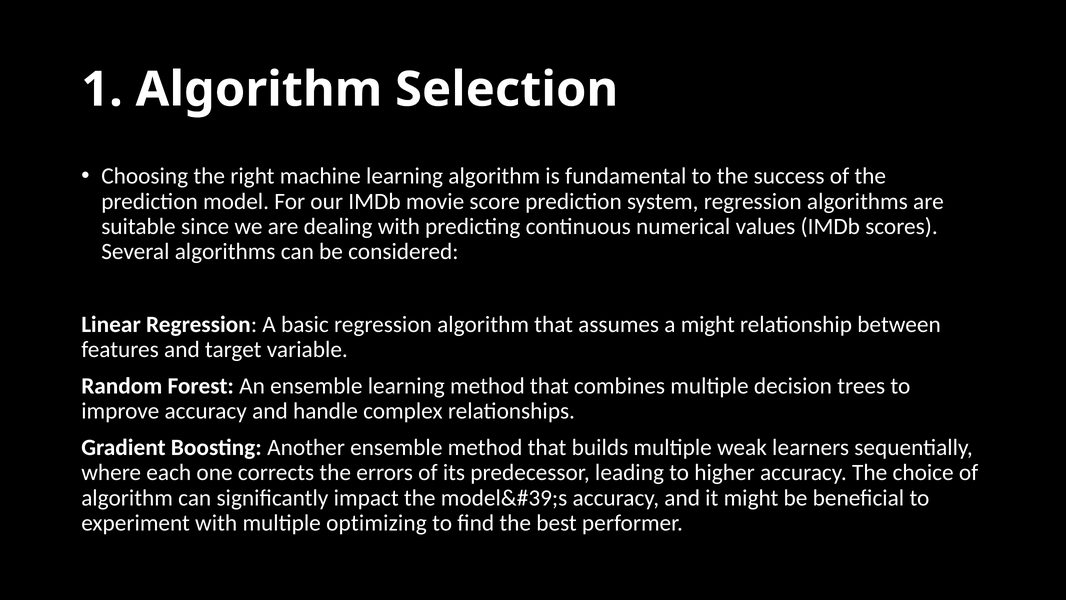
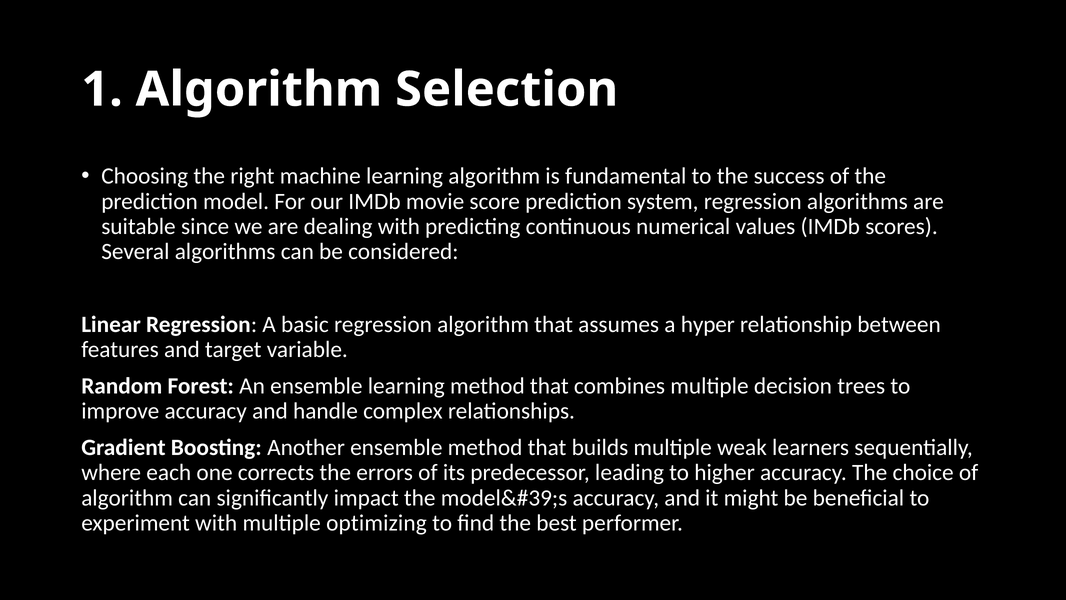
a might: might -> hyper
